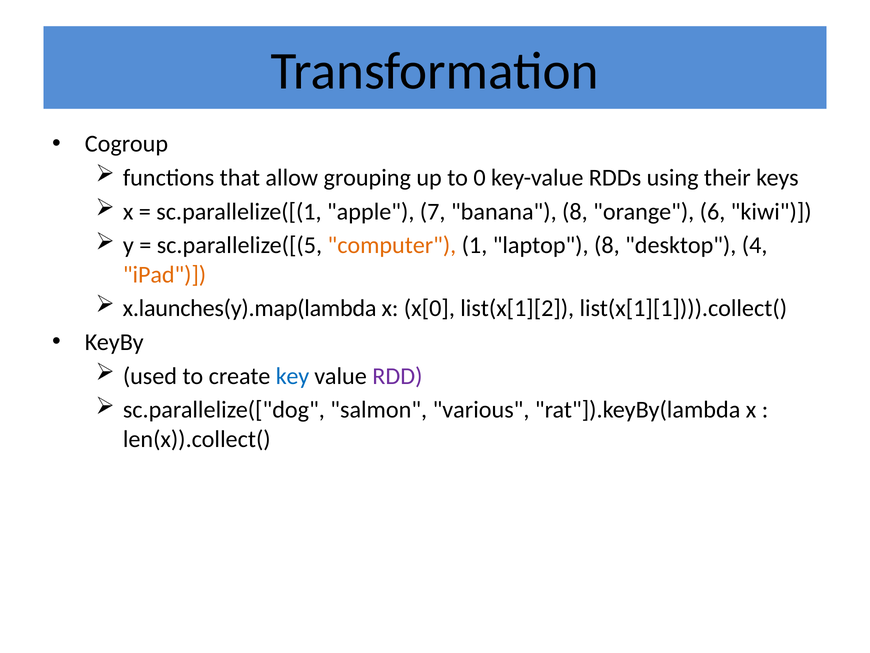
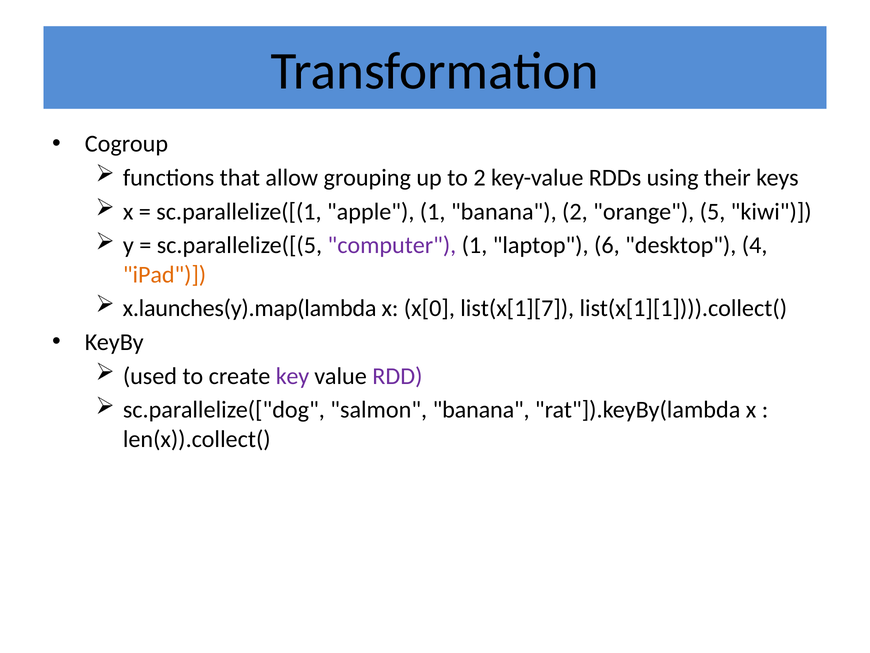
to 0: 0 -> 2
apple 7: 7 -> 1
banana 8: 8 -> 2
6: 6 -> 5
computer colour: orange -> purple
laptop 8: 8 -> 6
list(x[1][2: list(x[1][2 -> list(x[1][7
key colour: blue -> purple
salmon various: various -> banana
